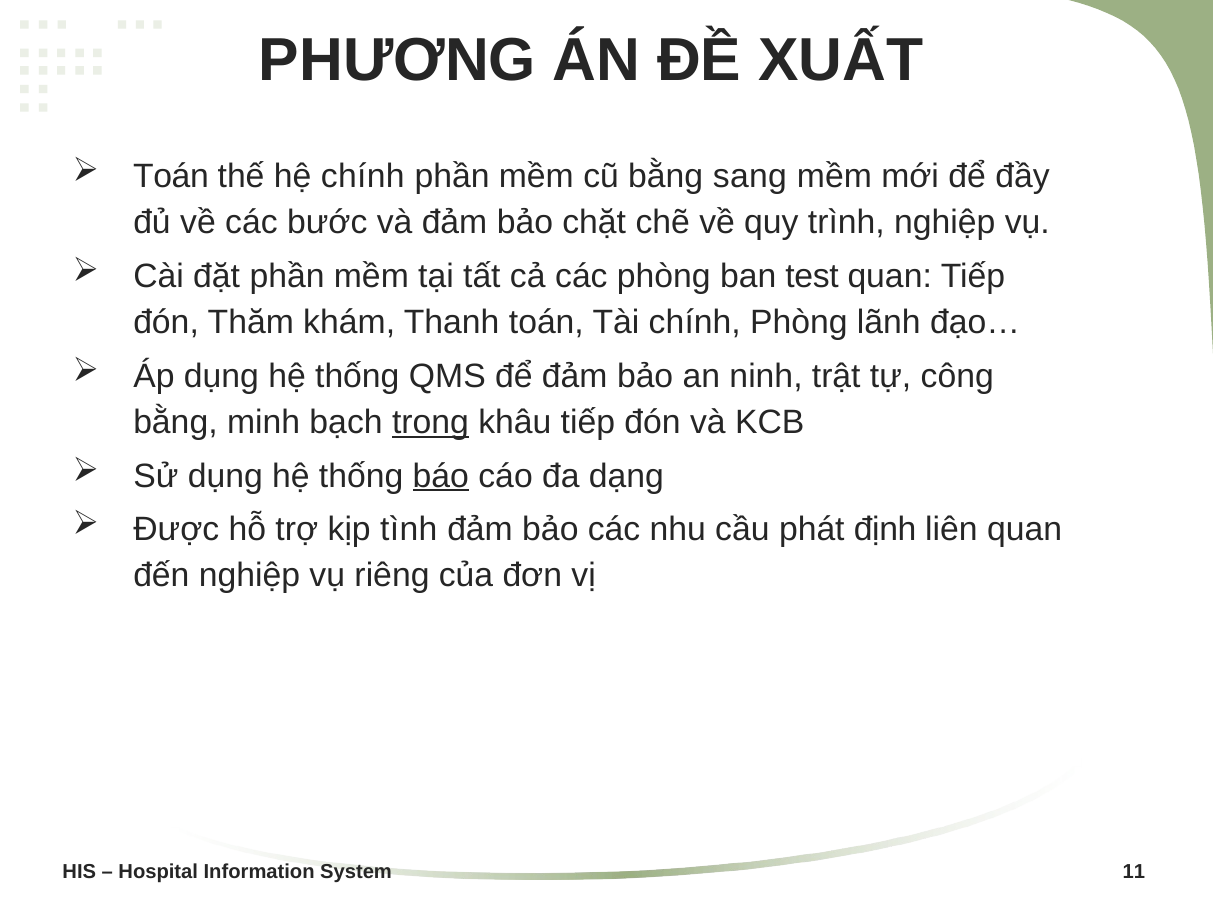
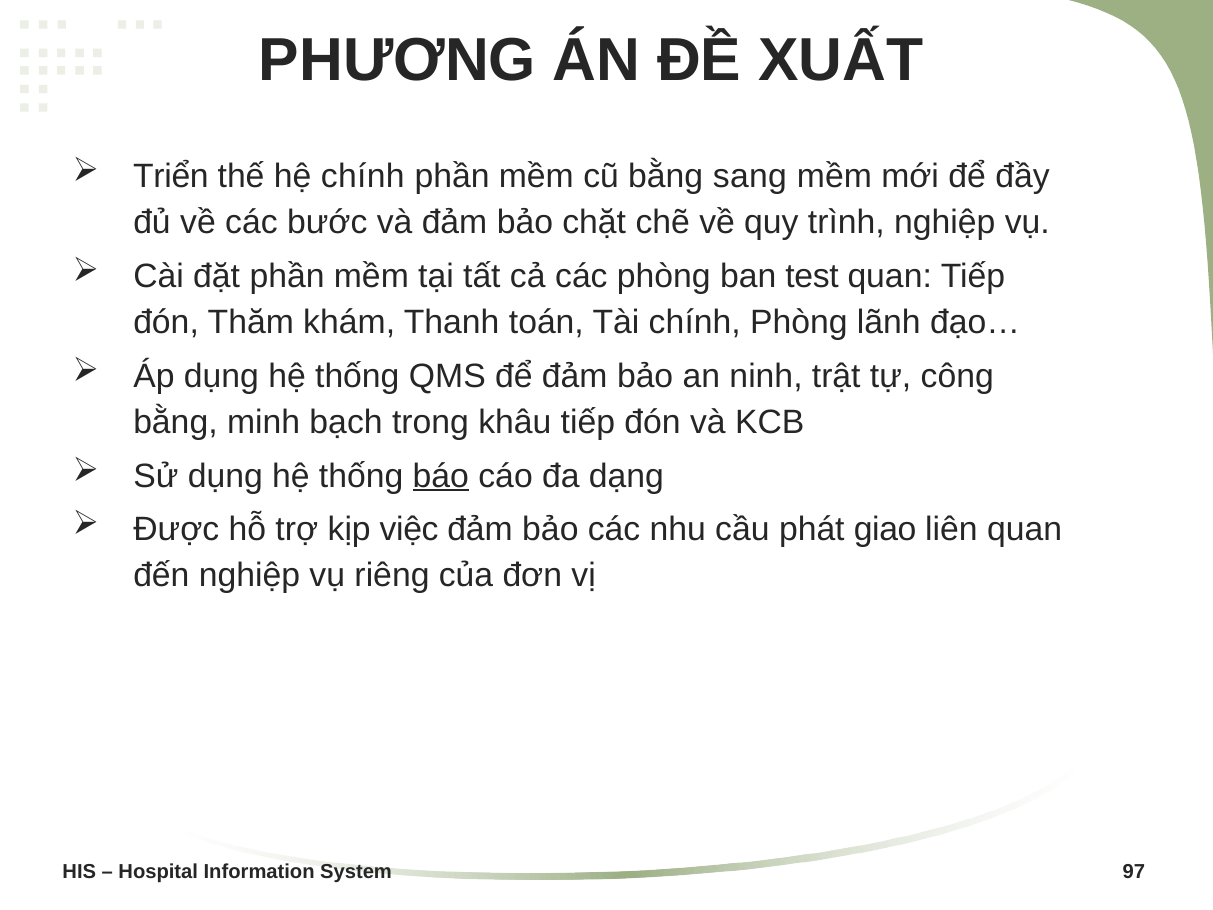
Toán at (171, 176): Toán -> Triển
trong underline: present -> none
tình: tình -> việc
định: định -> giao
11: 11 -> 97
